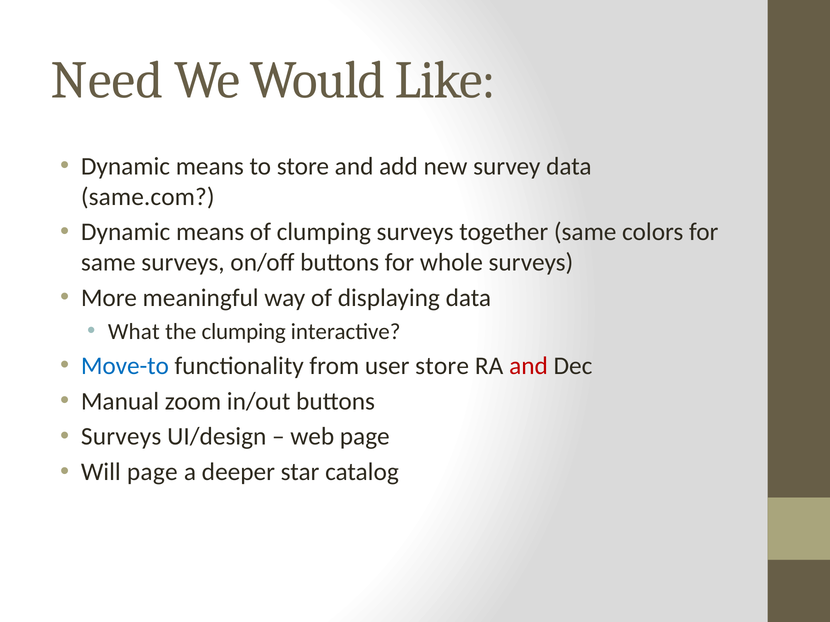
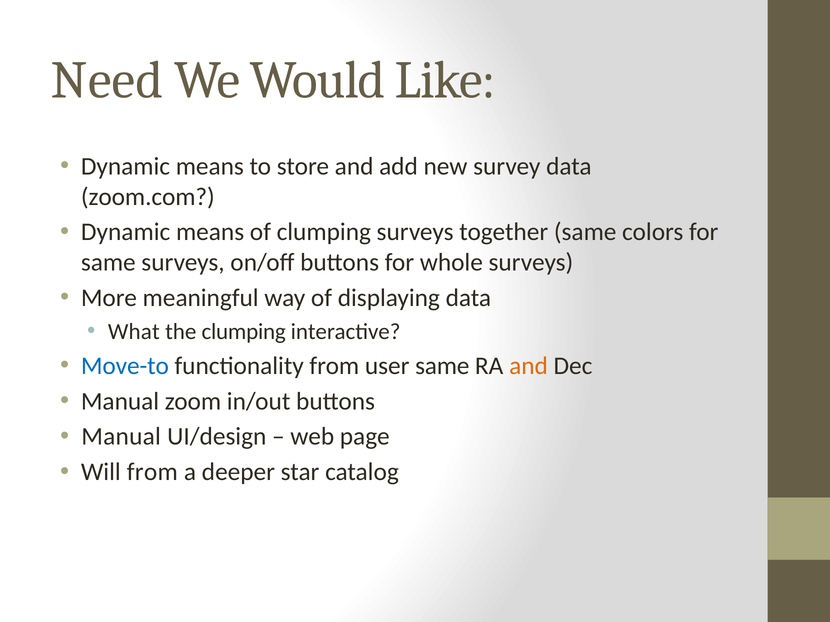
same.com: same.com -> zoom.com
user store: store -> same
and at (529, 366) colour: red -> orange
Surveys at (121, 437): Surveys -> Manual
Will page: page -> from
